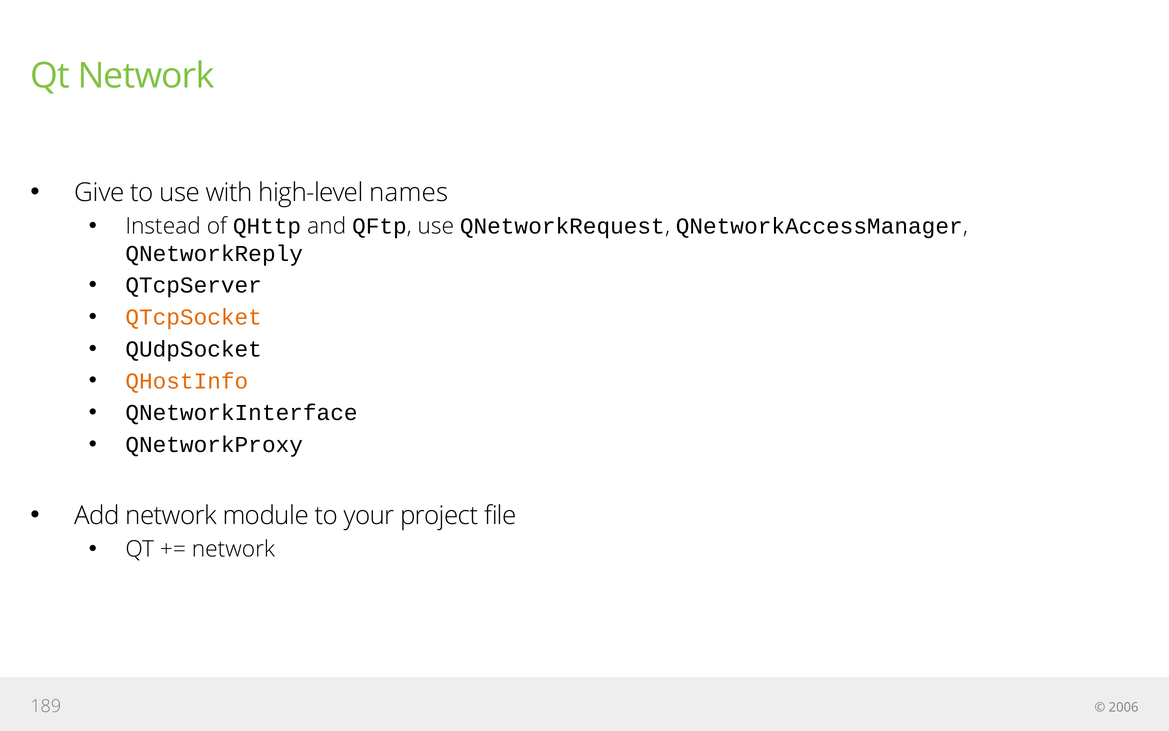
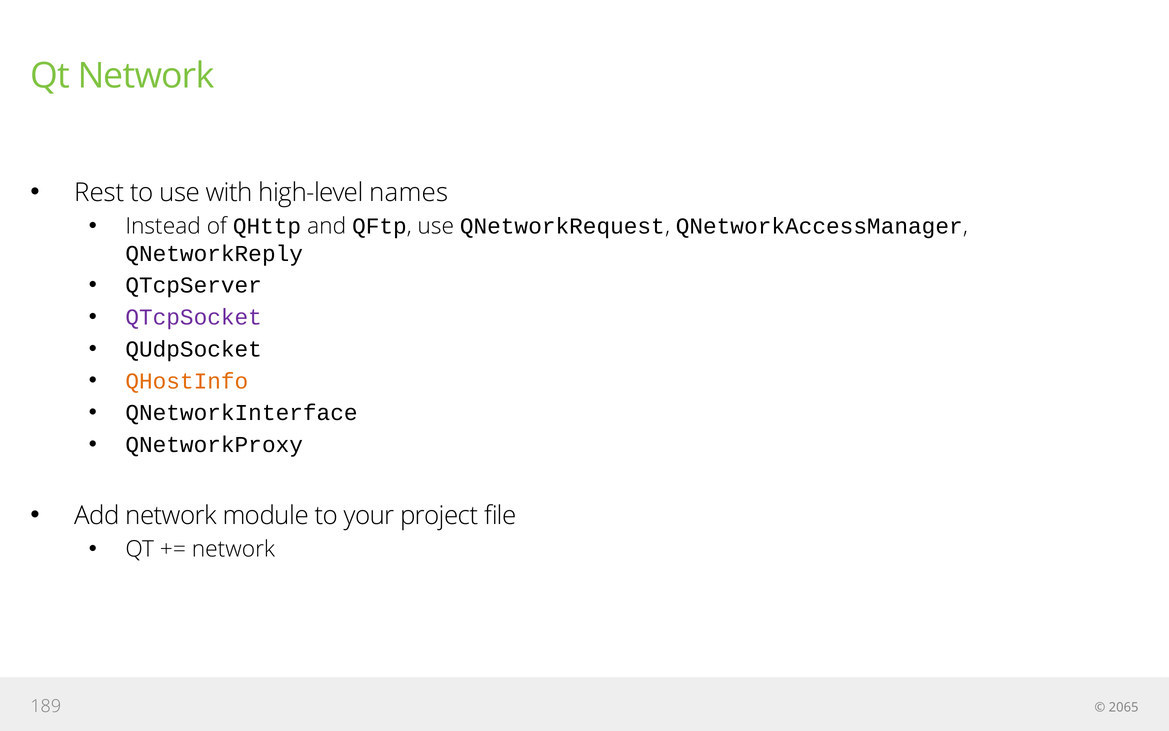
Give: Give -> Rest
QTcpSocket colour: orange -> purple
2006: 2006 -> 2065
